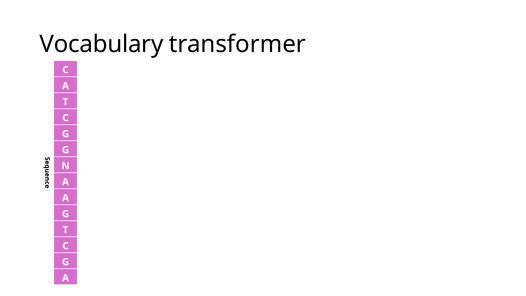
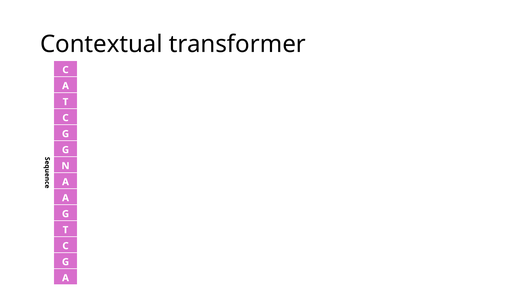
Vocabulary: Vocabulary -> Contextual
